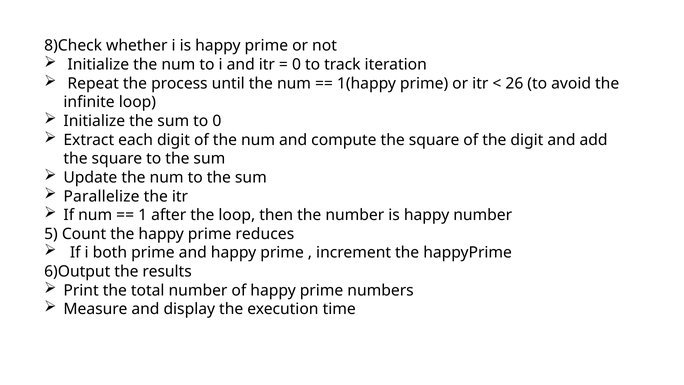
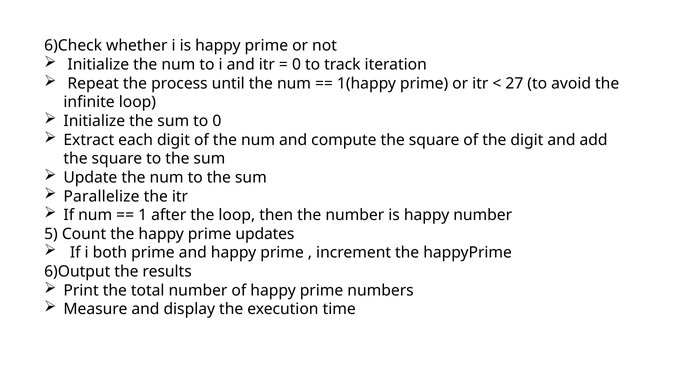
8)Check: 8)Check -> 6)Check
26: 26 -> 27
reduces: reduces -> updates
